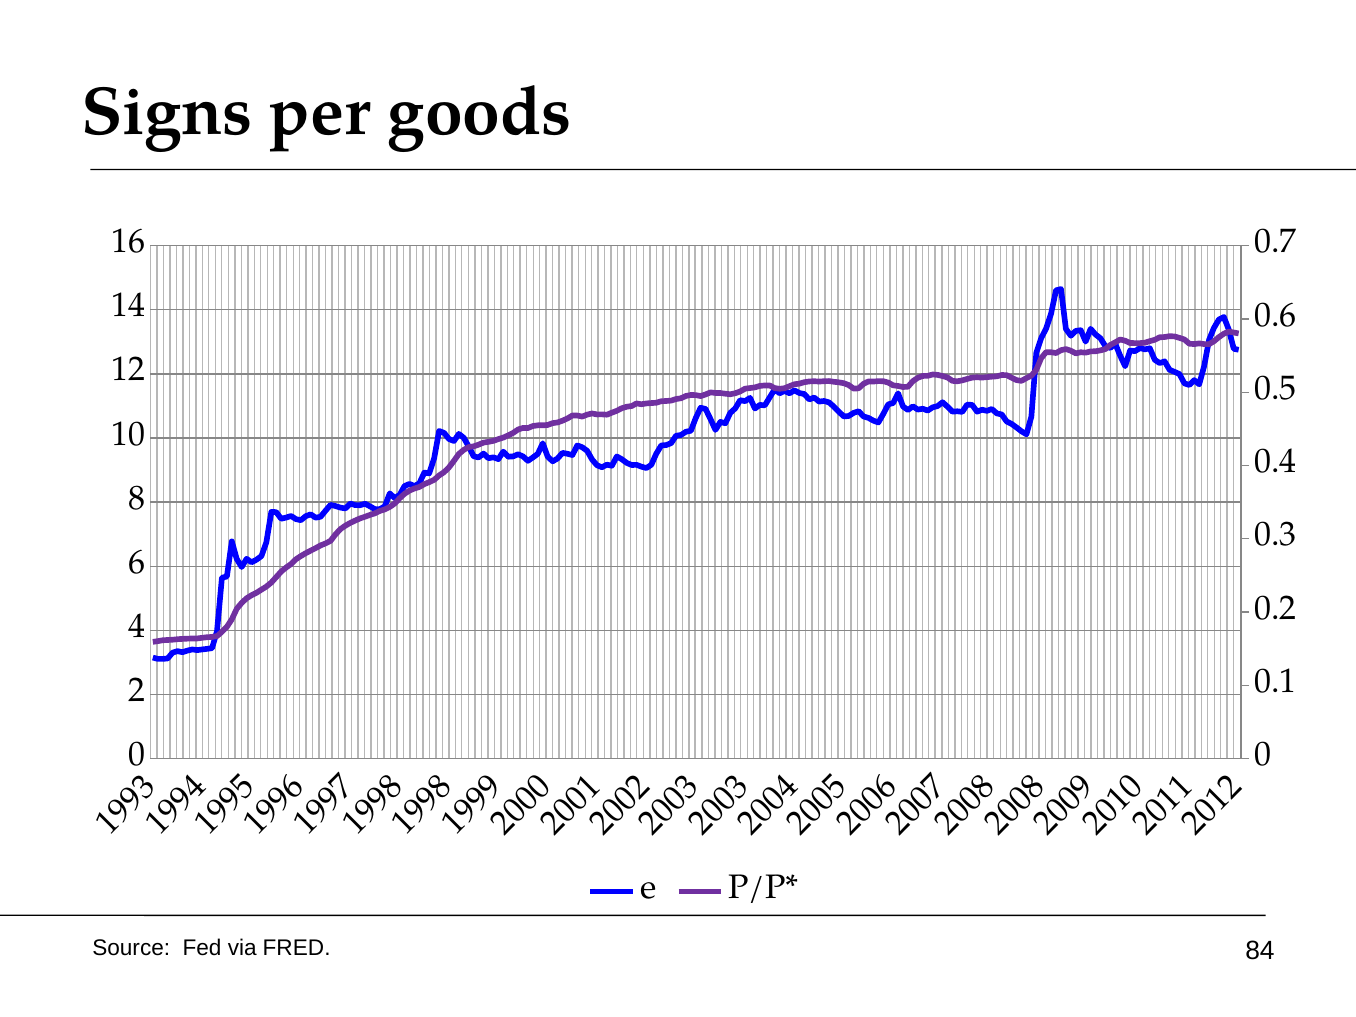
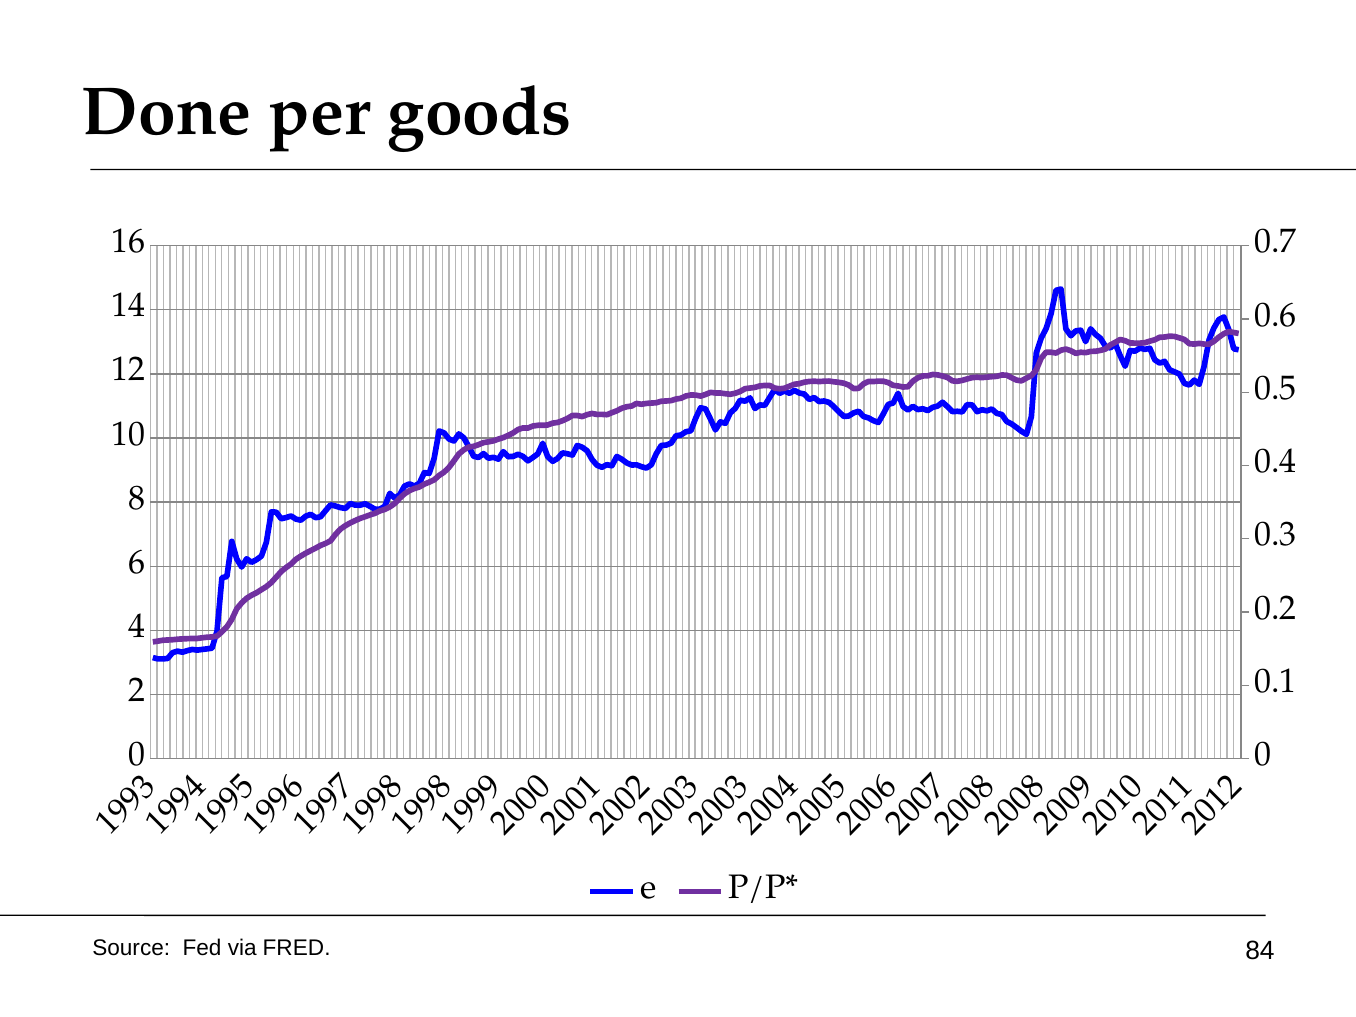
Signs: Signs -> Done
